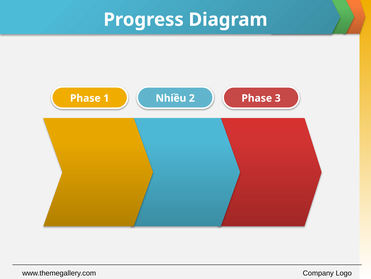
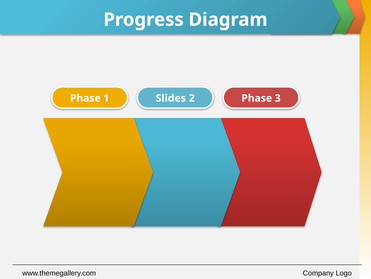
Nhiều: Nhiều -> Slides
